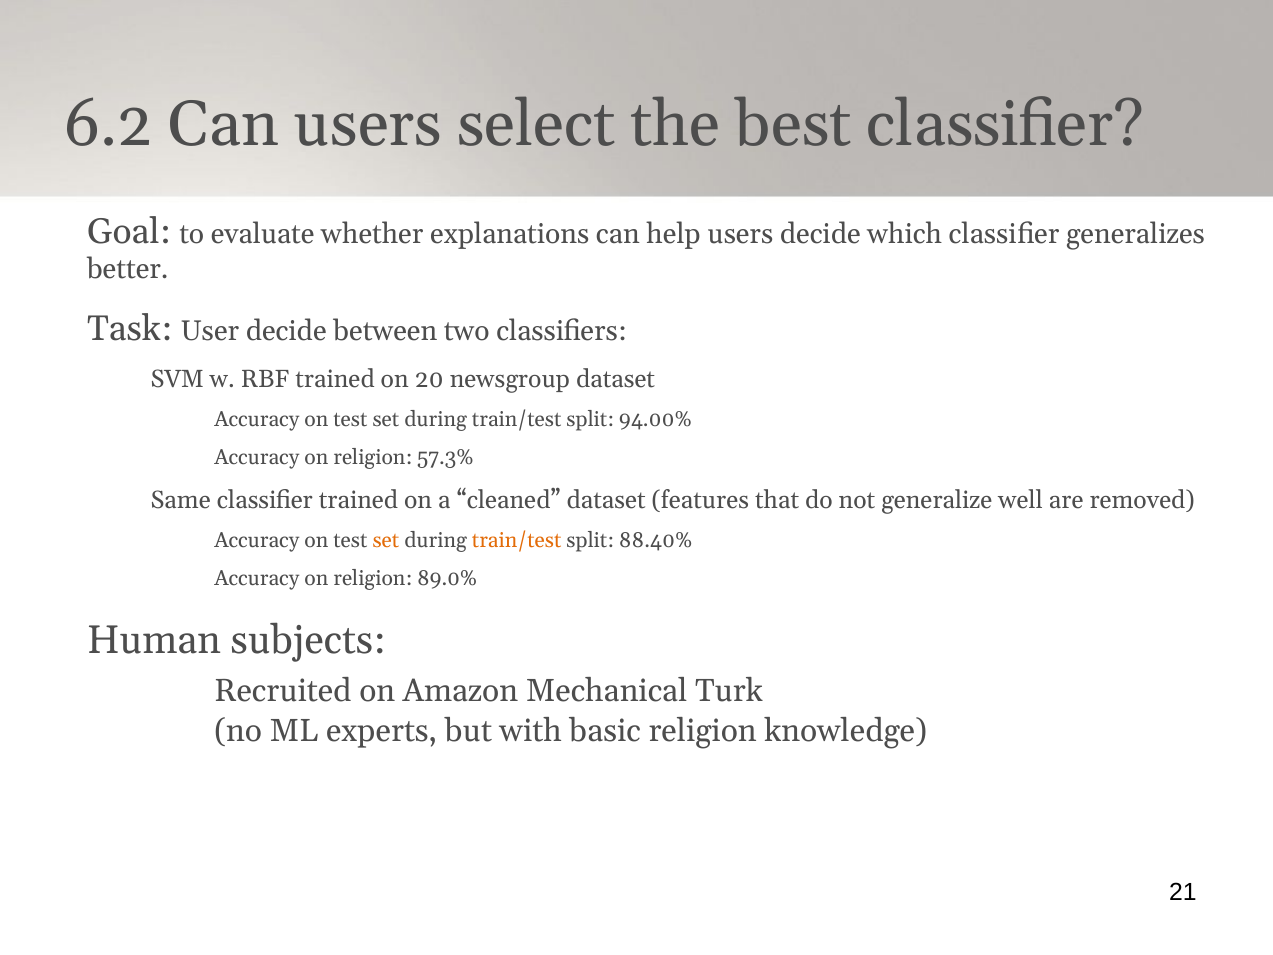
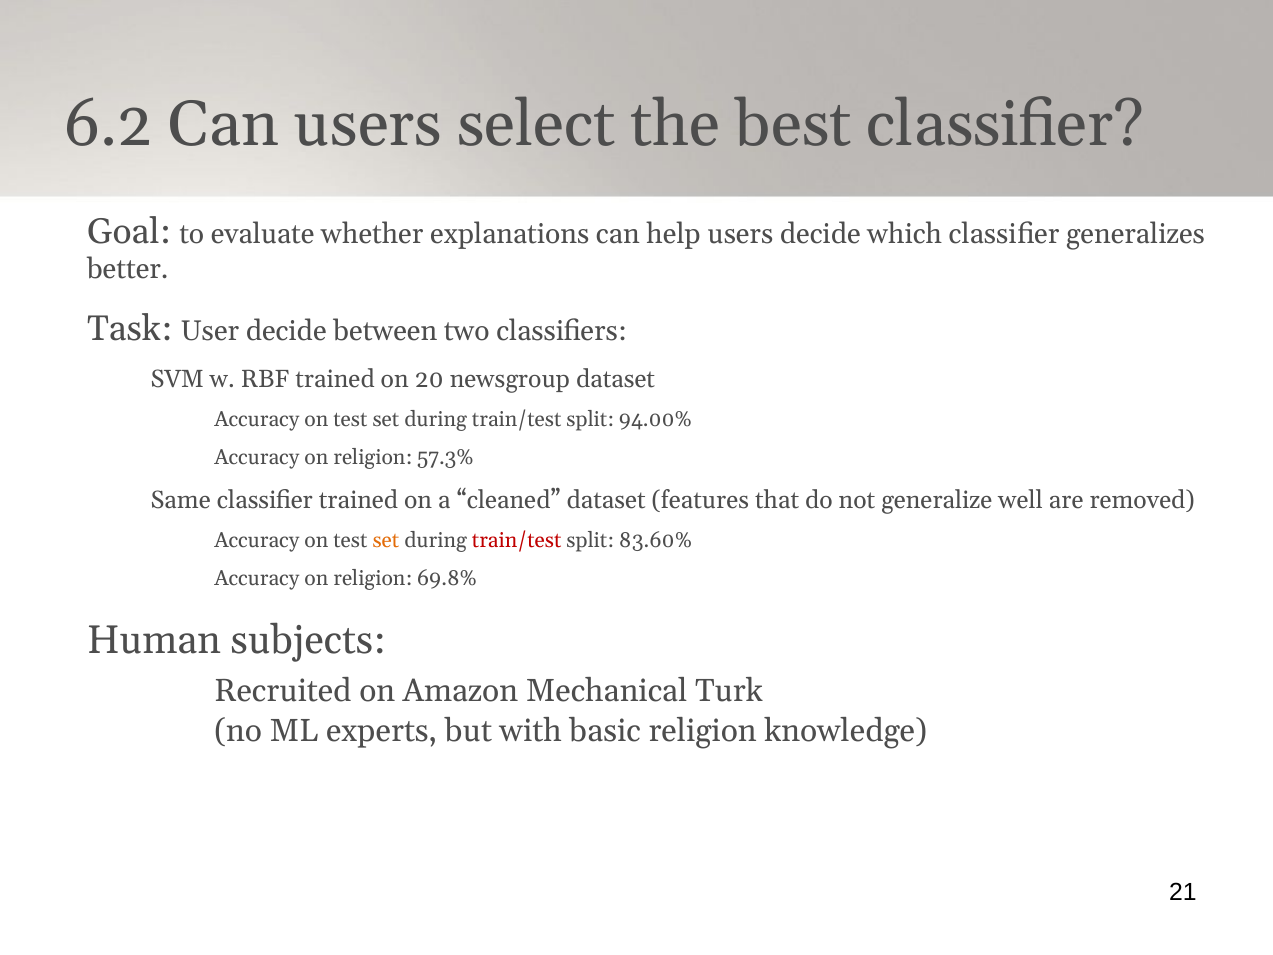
train/test at (517, 540) colour: orange -> red
88.40%: 88.40% -> 83.60%
89.0%: 89.0% -> 69.8%
